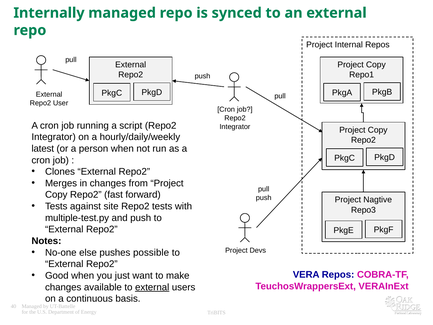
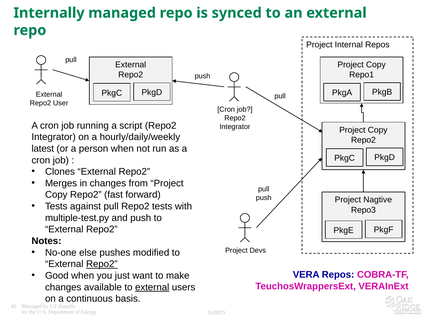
against site: site -> pull
possible: possible -> modified
Repo2 at (102, 264) underline: none -> present
